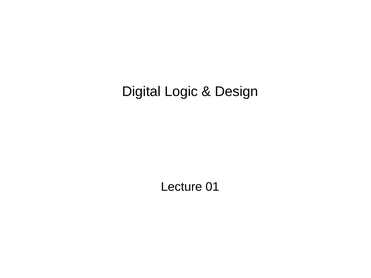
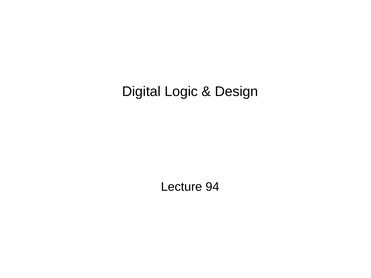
01: 01 -> 94
